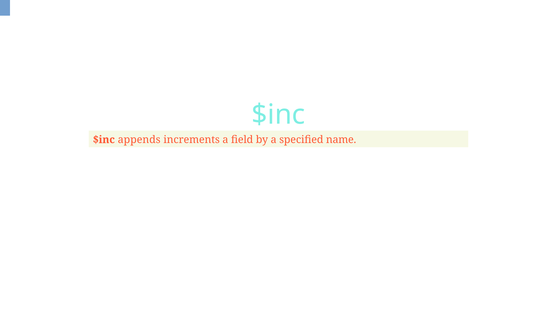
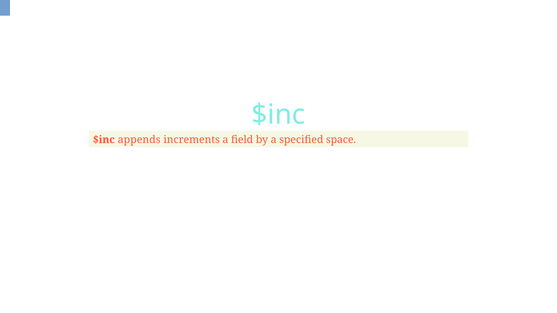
name: name -> space
